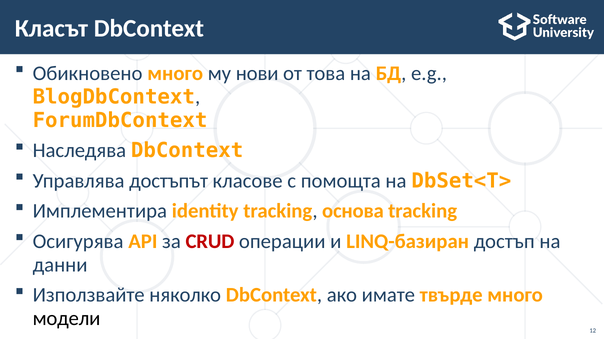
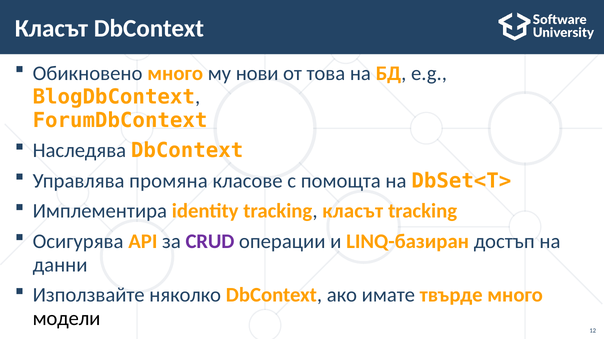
достъпът: достъпът -> промяна
tracking основа: основа -> класът
CRUD colour: red -> purple
